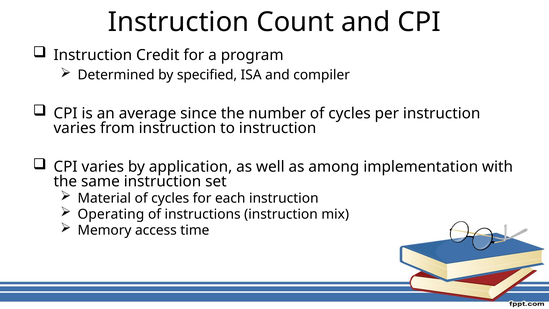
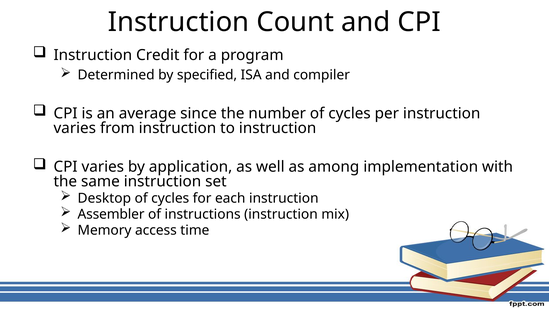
Material: Material -> Desktop
Operating: Operating -> Assembler
